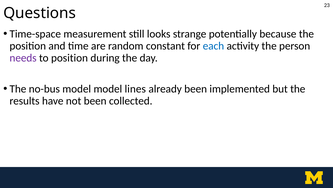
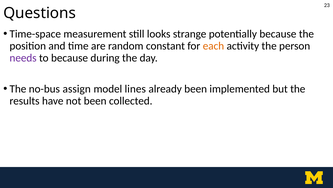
each colour: blue -> orange
to position: position -> because
no-bus model: model -> assign
